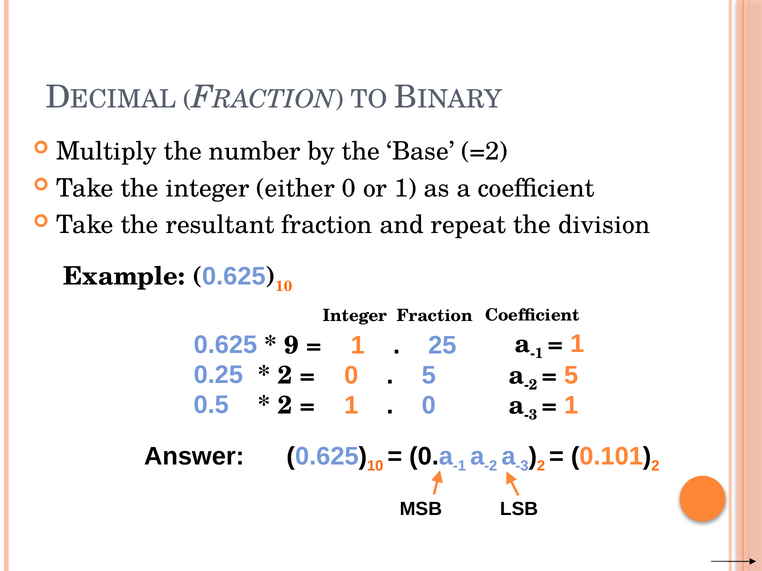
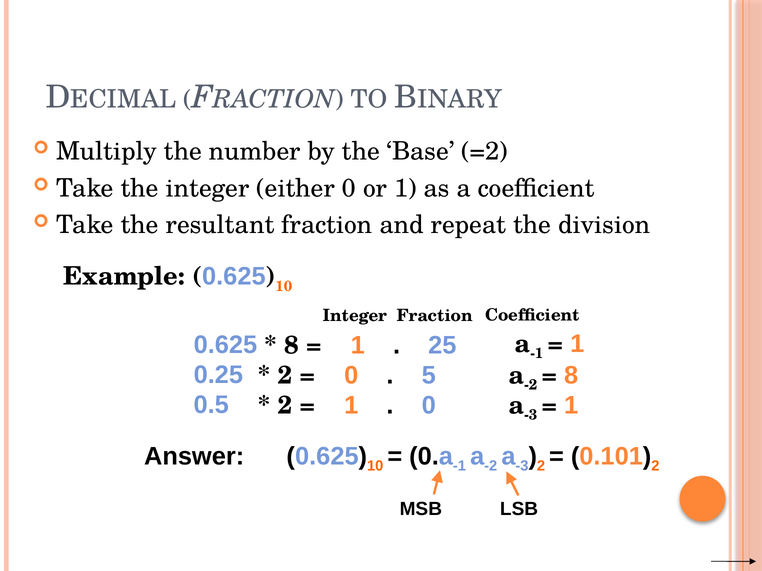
9 at (292, 346): 9 -> 8
5 at (571, 376): 5 -> 8
